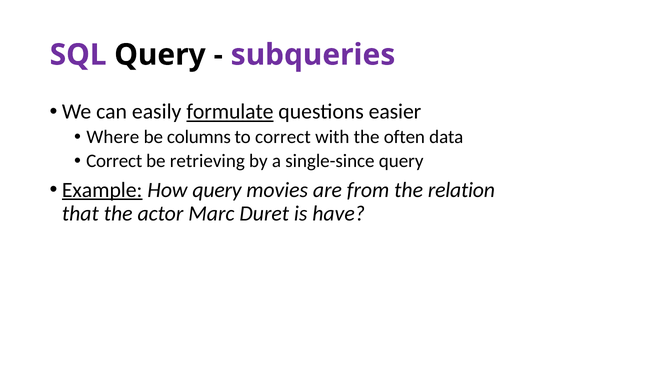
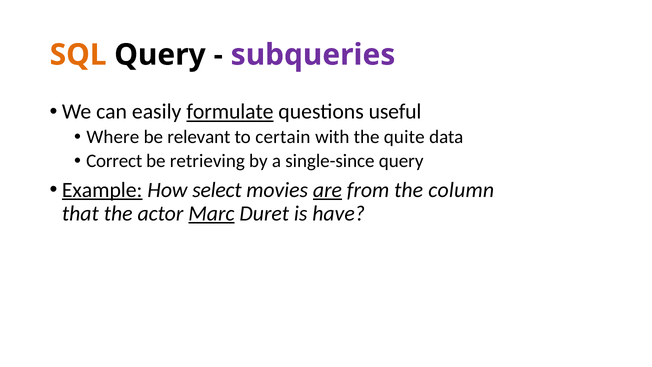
SQL colour: purple -> orange
easier: easier -> useful
columns: columns -> relevant
to correct: correct -> certain
often: often -> quite
How query: query -> select
are underline: none -> present
relation: relation -> column
Marc underline: none -> present
